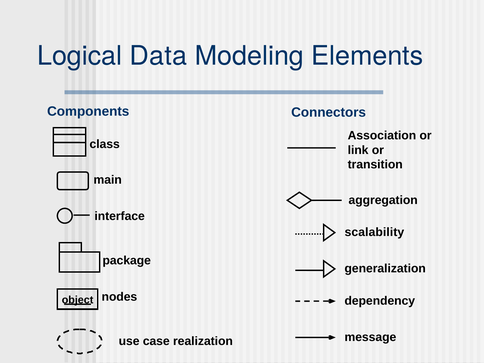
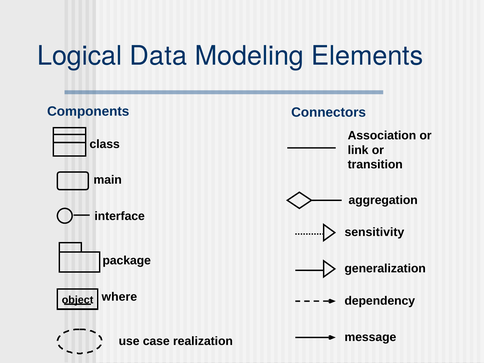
scalability: scalability -> sensitivity
nodes: nodes -> where
